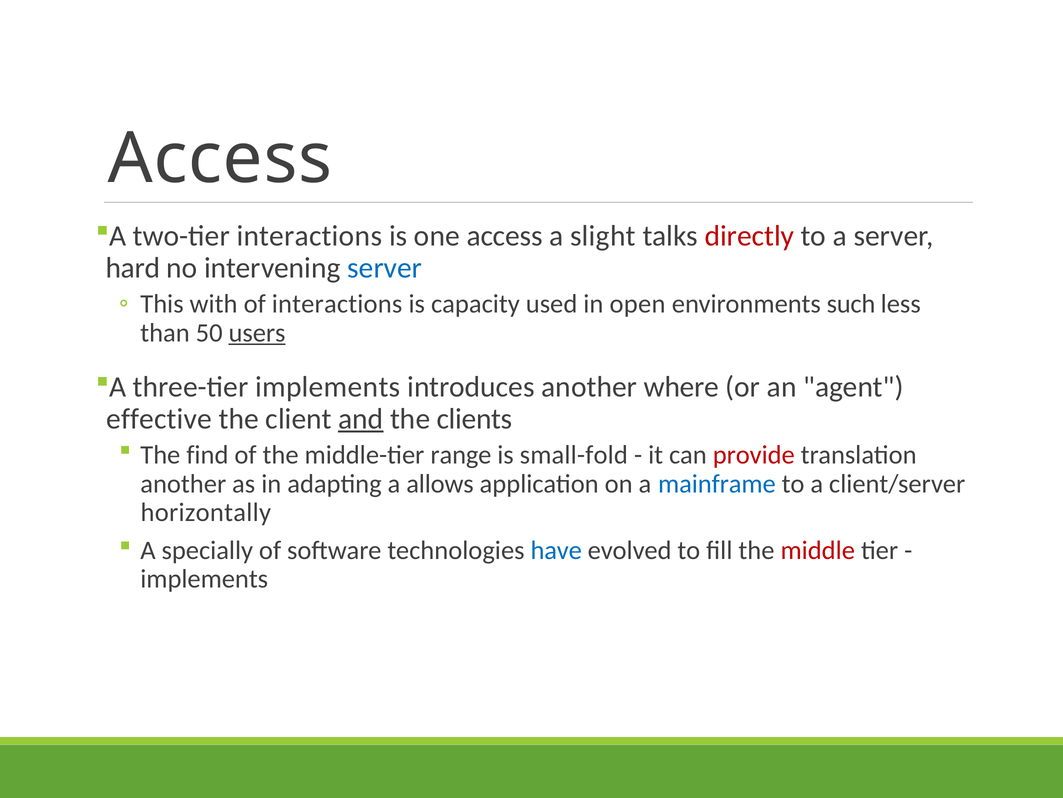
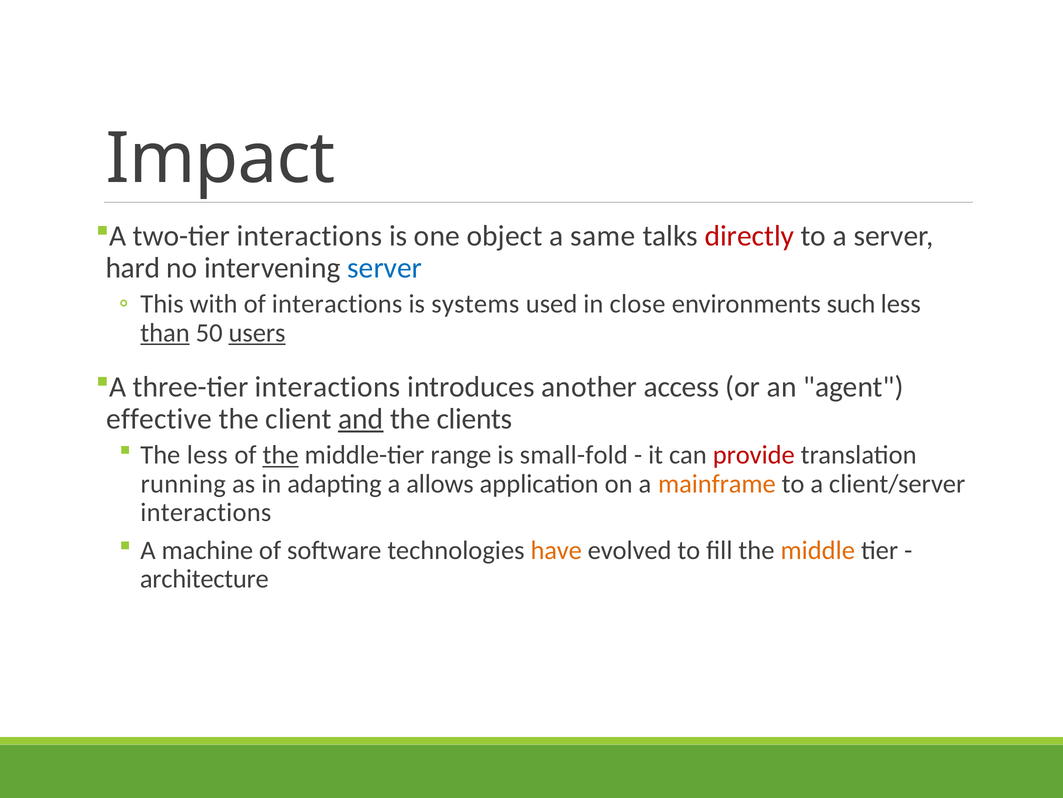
Access at (220, 159): Access -> Impact
one access: access -> object
slight: slight -> same
capacity: capacity -> systems
open: open -> close
than underline: none -> present
three-tier implements: implements -> interactions
where: where -> access
The find: find -> less
the at (281, 455) underline: none -> present
another at (183, 483): another -> running
mainframe colour: blue -> orange
horizontally at (206, 512): horizontally -> interactions
specially: specially -> machine
have colour: blue -> orange
middle colour: red -> orange
implements at (204, 578): implements -> architecture
